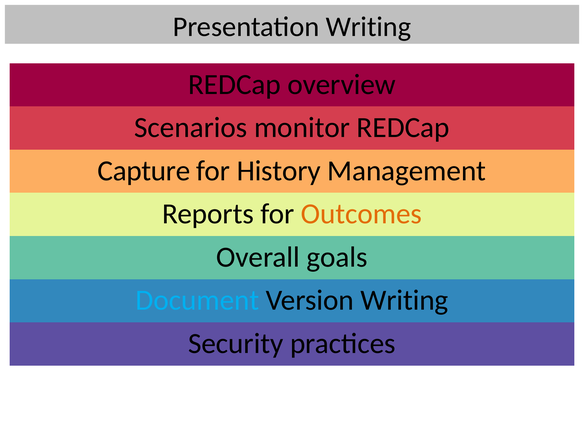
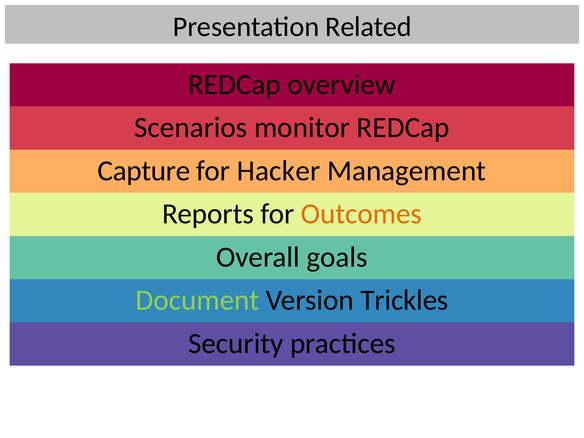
Presentation Writing: Writing -> Related
History: History -> Hacker
Document colour: light blue -> light green
Version Writing: Writing -> Trickles
